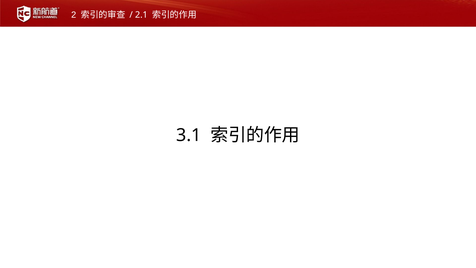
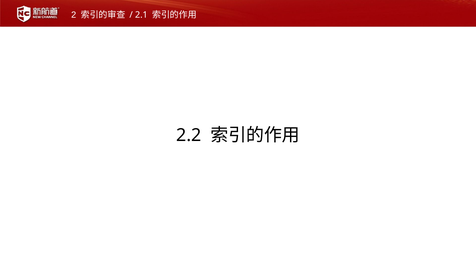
3.1: 3.1 -> 2.2
